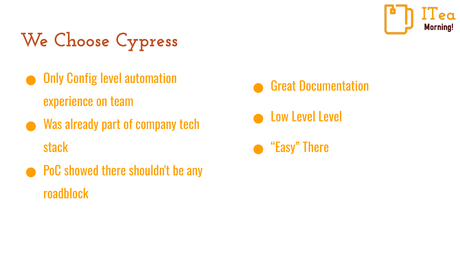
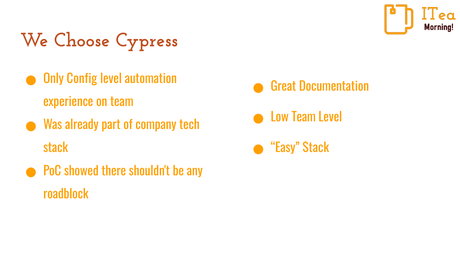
Low Level: Level -> Team
Easy There: There -> Stack
